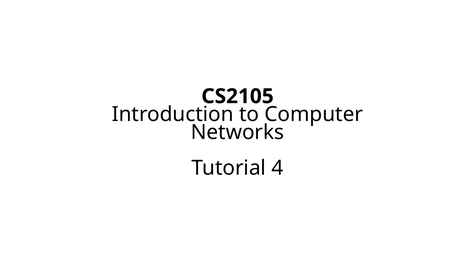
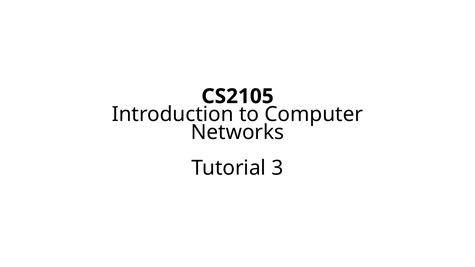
4: 4 -> 3
